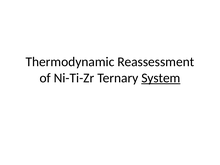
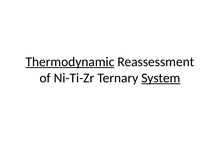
Thermodynamic underline: none -> present
